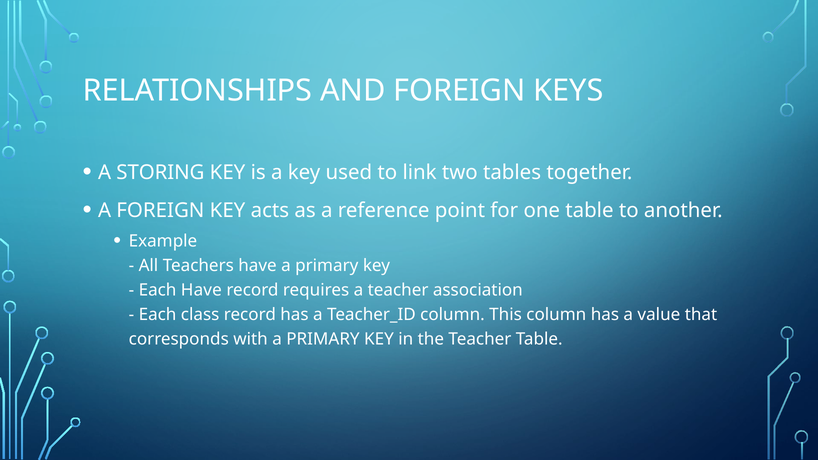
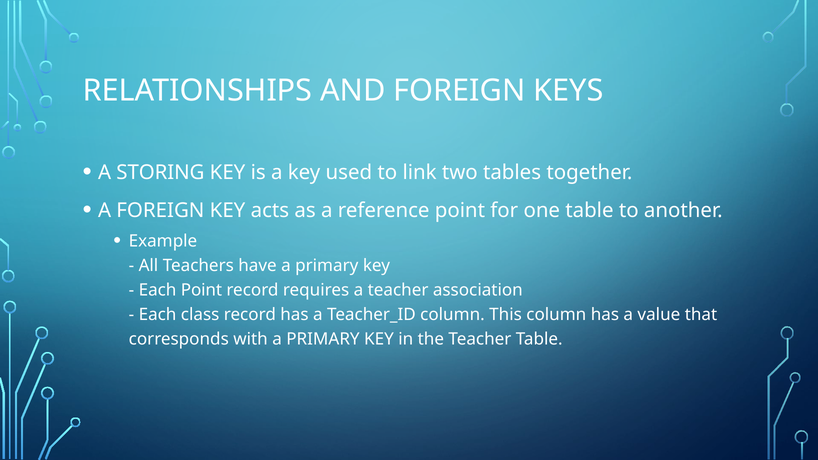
Each Have: Have -> Point
